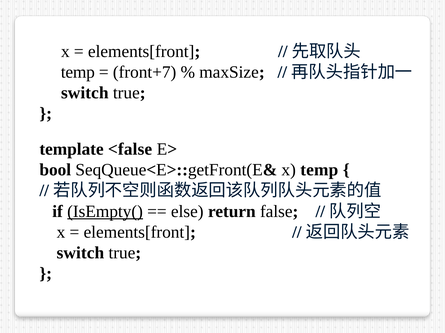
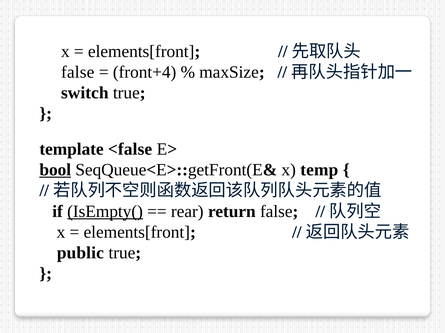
temp at (78, 72): temp -> false
front+7: front+7 -> front+4
bool underline: none -> present
else: else -> rear
switch at (80, 253): switch -> public
